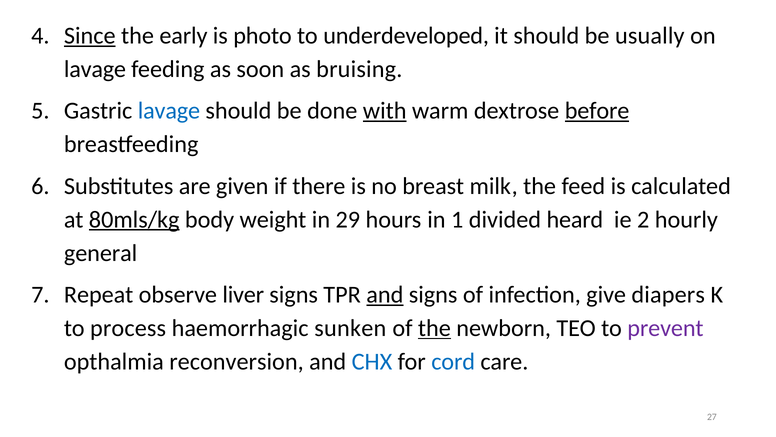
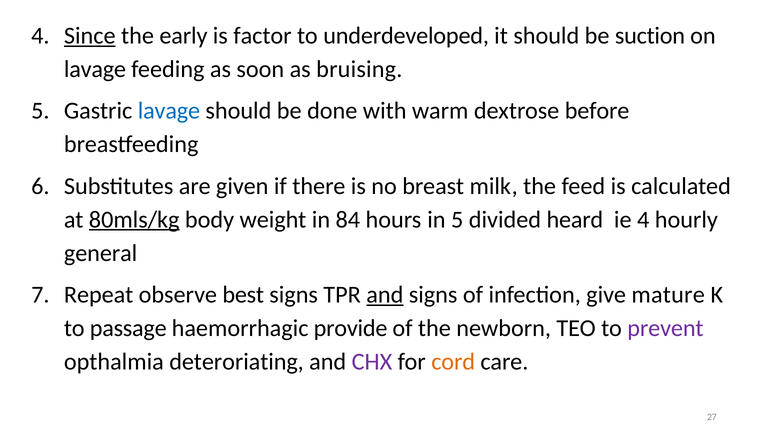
photo: photo -> factor
usually: usually -> suction
with underline: present -> none
before underline: present -> none
29: 29 -> 84
in 1: 1 -> 5
ie 2: 2 -> 4
liver: liver -> best
diapers: diapers -> mature
process: process -> passage
sunken: sunken -> provide
the at (434, 328) underline: present -> none
reconversion: reconversion -> deteroriating
CHX colour: blue -> purple
cord colour: blue -> orange
